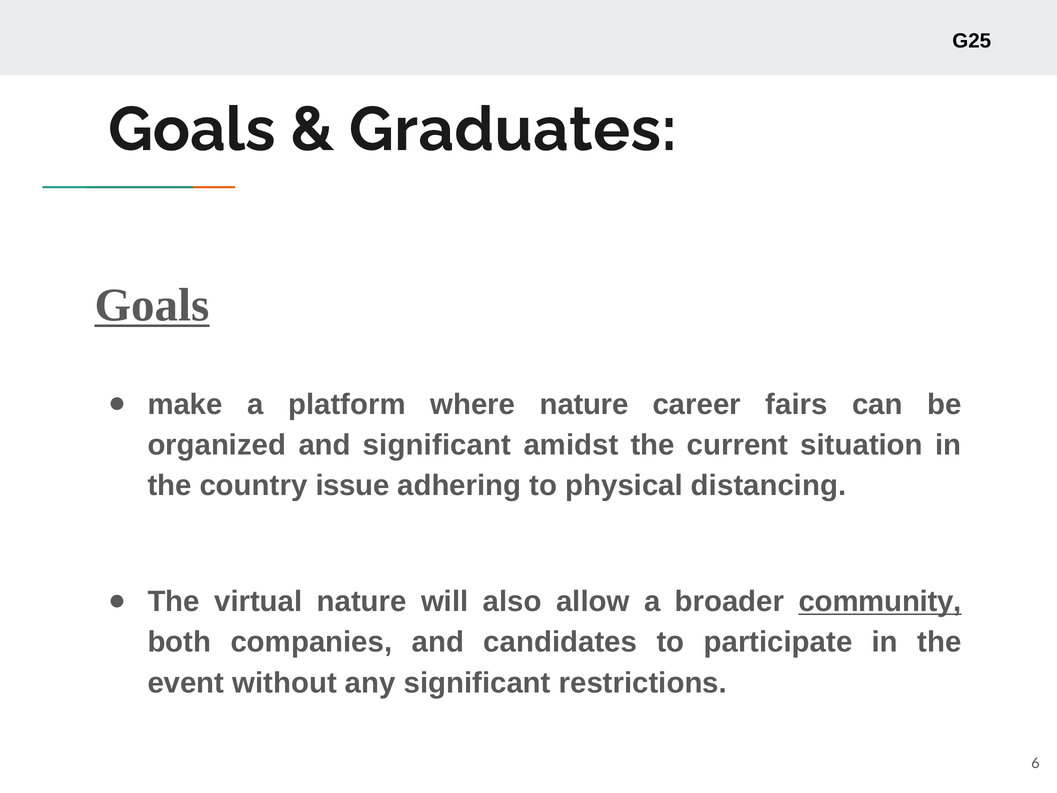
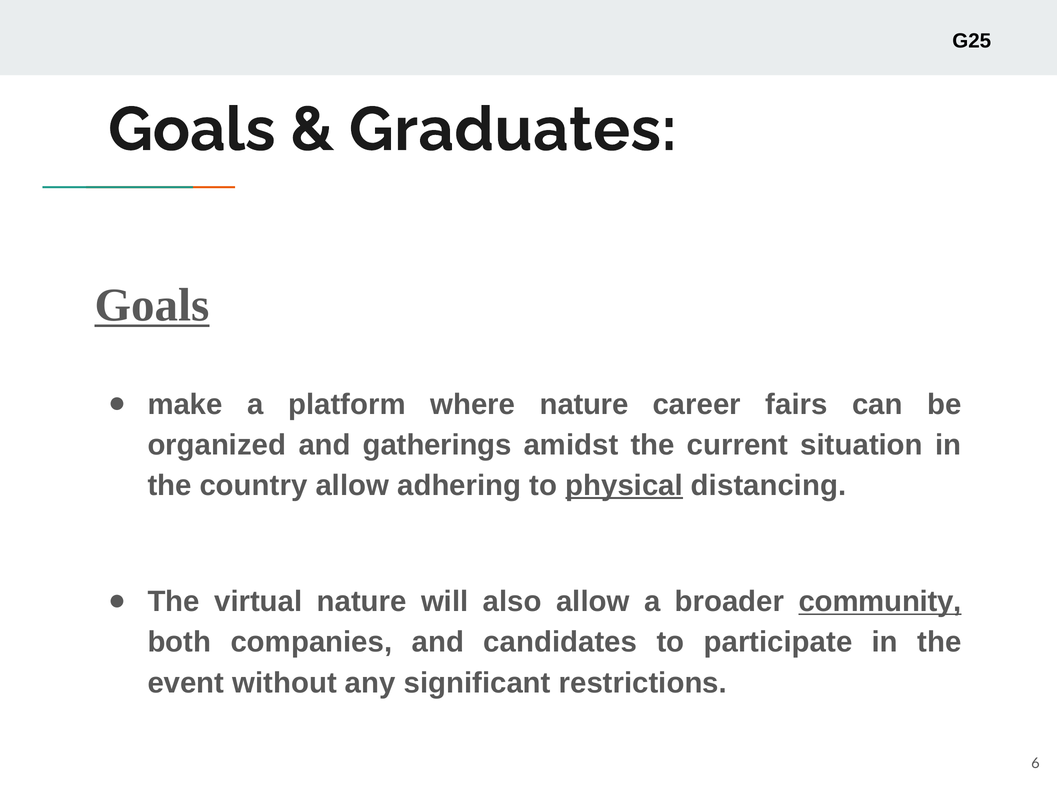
and significant: significant -> gatherings
country issue: issue -> allow
physical underline: none -> present
